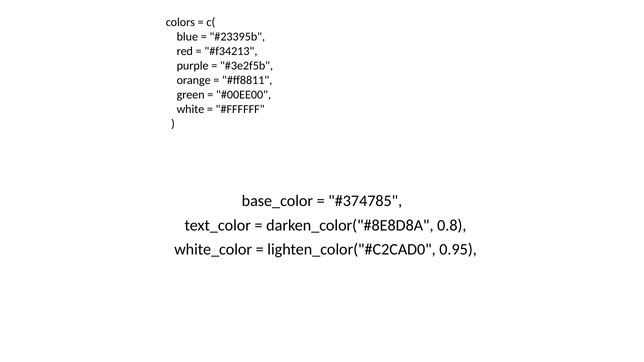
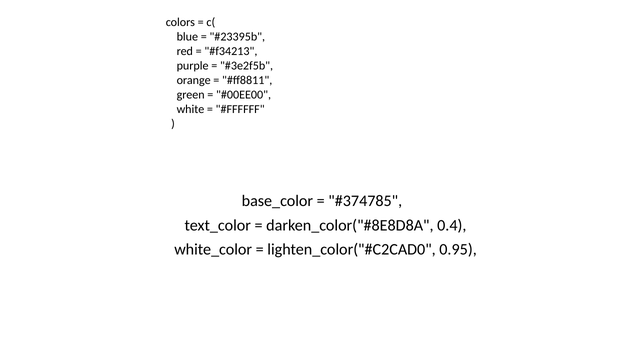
0.8: 0.8 -> 0.4
